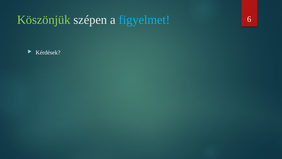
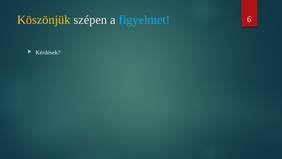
Köszönjük colour: light green -> yellow
